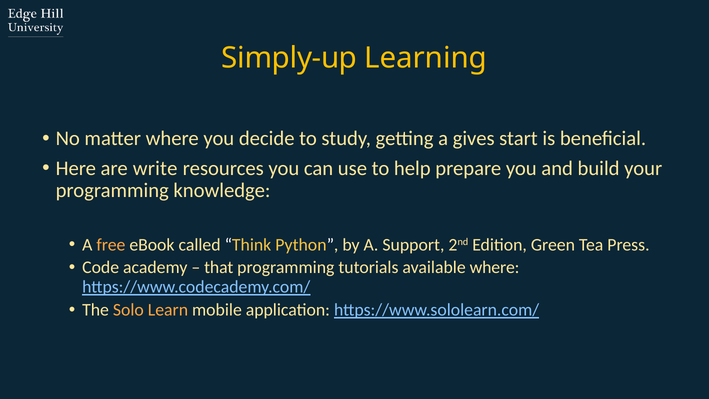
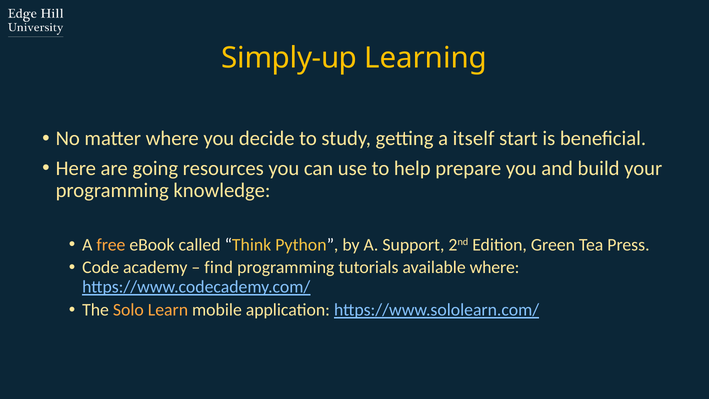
gives: gives -> itself
write: write -> going
that: that -> find
